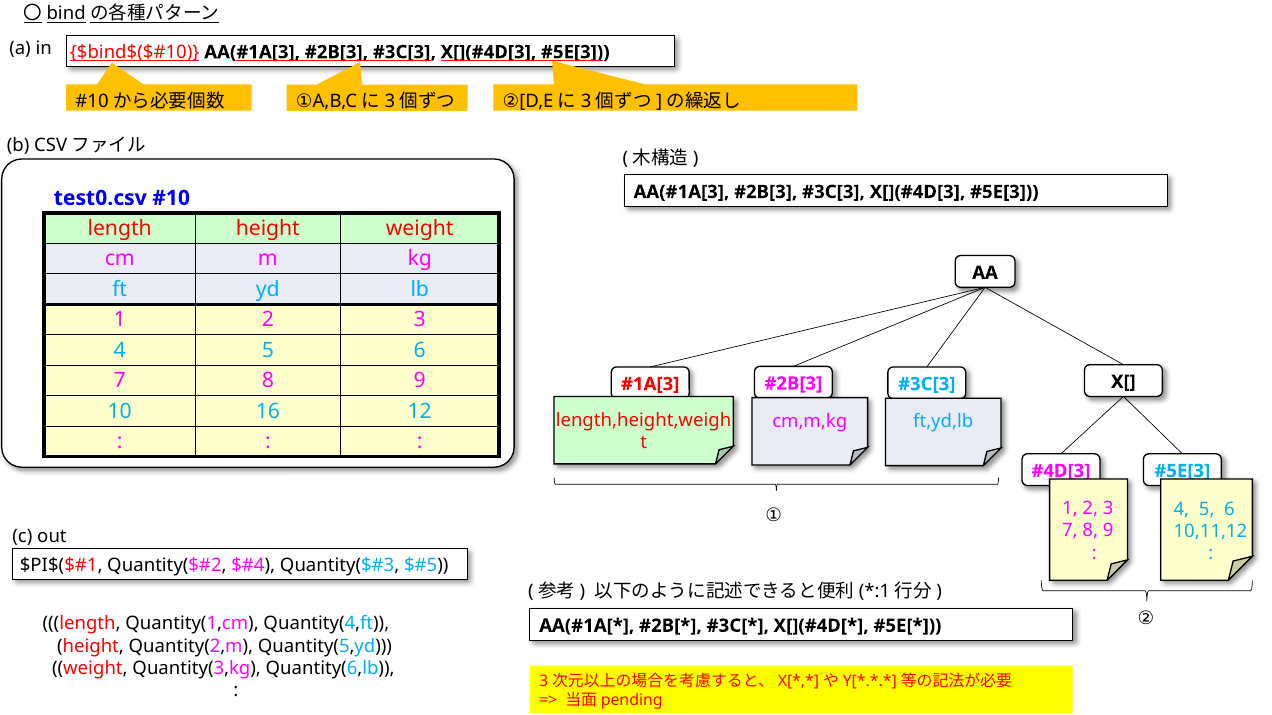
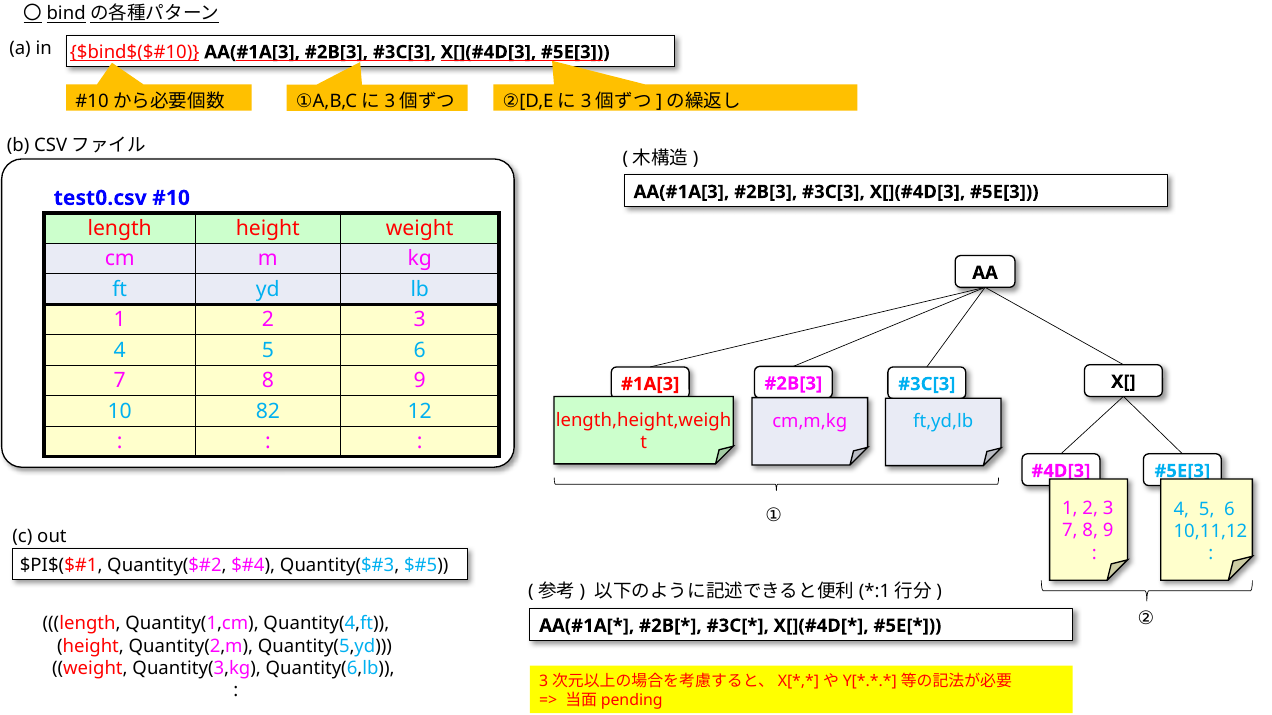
16: 16 -> 82
